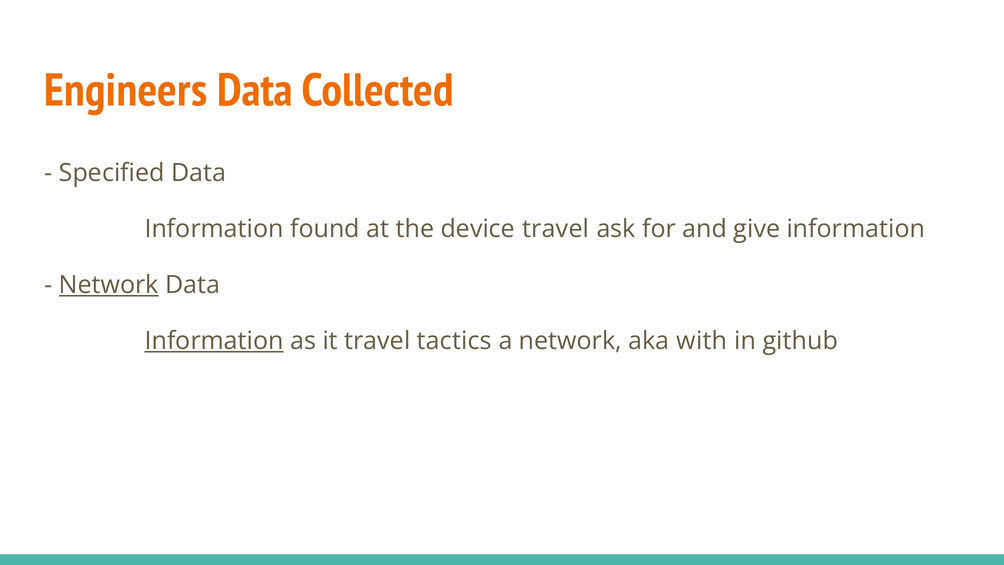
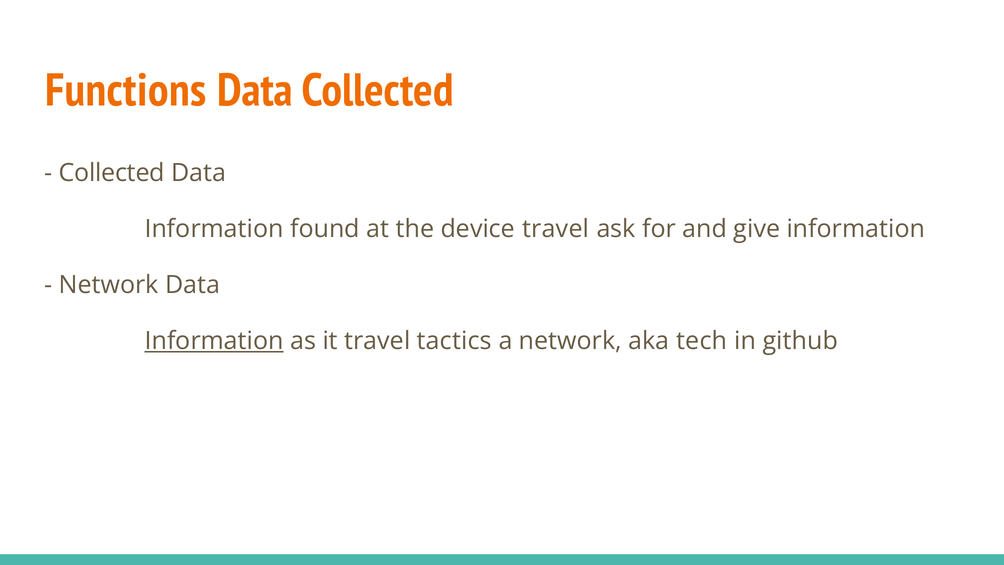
Engineers: Engineers -> Functions
Specified at (112, 173): Specified -> Collected
Network at (109, 285) underline: present -> none
with: with -> tech
